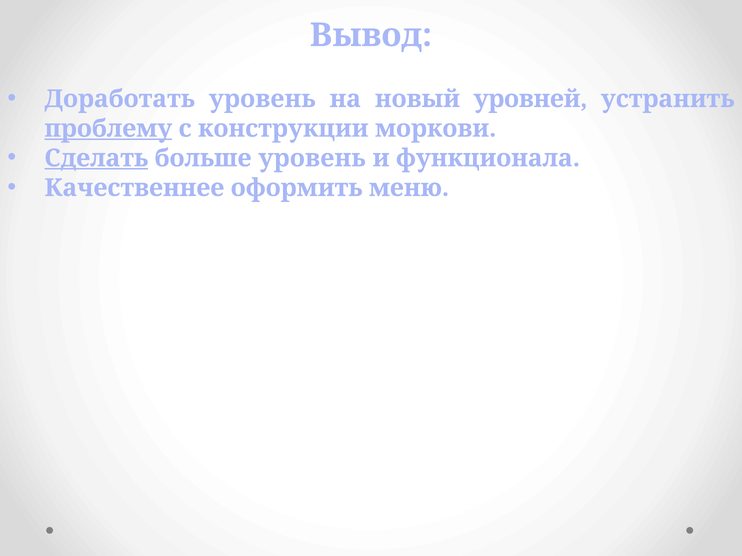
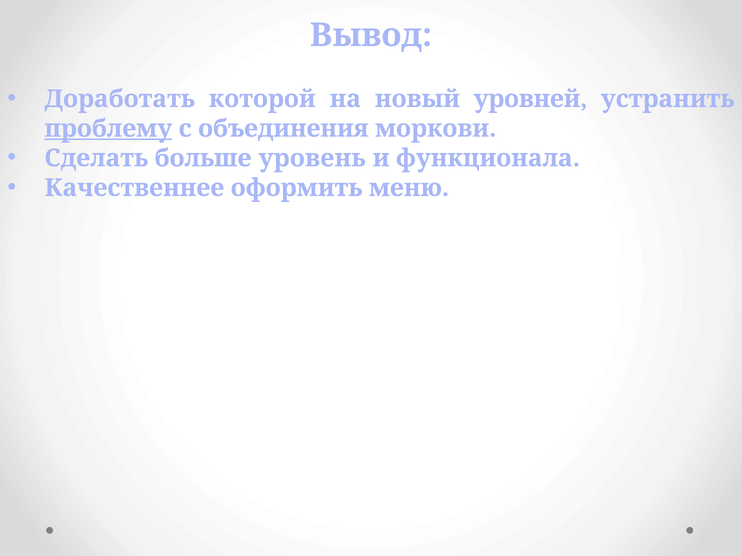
Доработать уровень: уровень -> которой
конструкции: конструкции -> объединения
Сделать underline: present -> none
